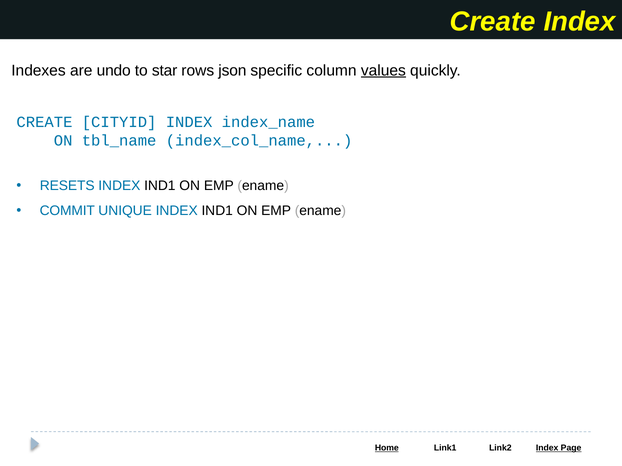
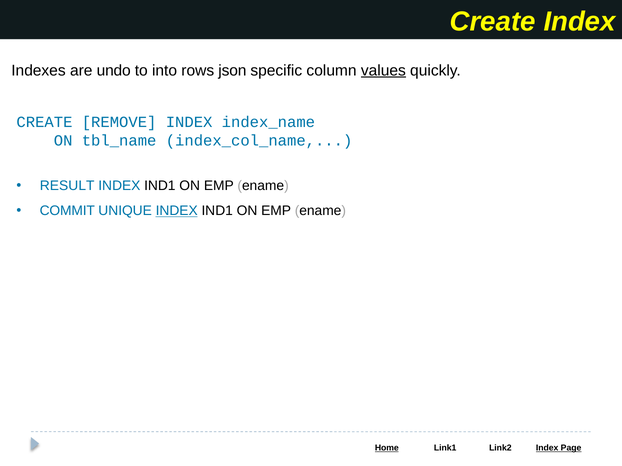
star: star -> into
CITYID: CITYID -> REMOVE
RESETS: RESETS -> RESULT
INDEX at (177, 211) underline: none -> present
